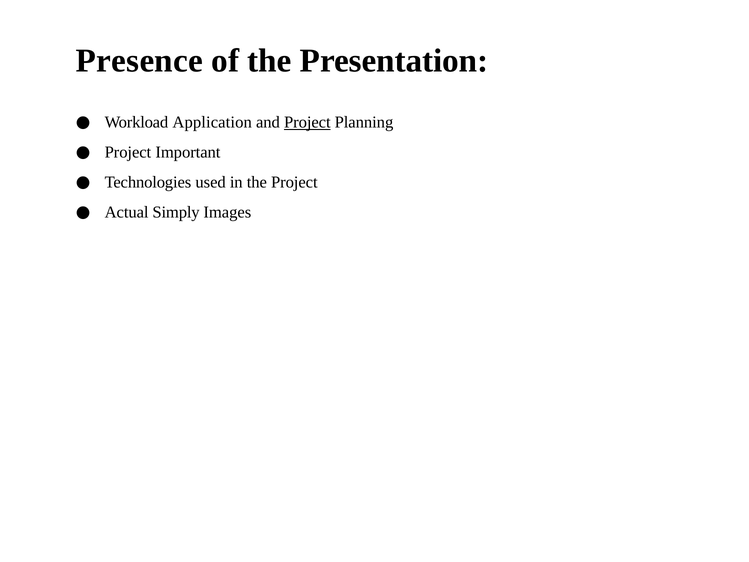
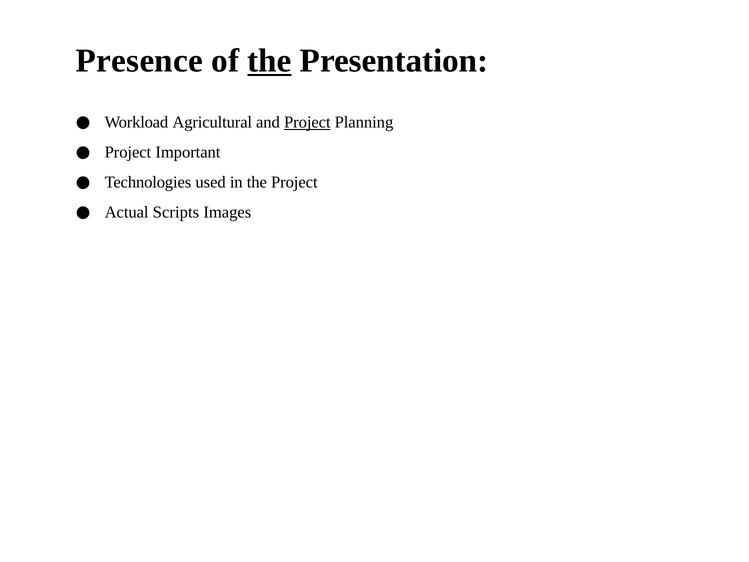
the at (270, 61) underline: none -> present
Application: Application -> Agricultural
Simply: Simply -> Scripts
